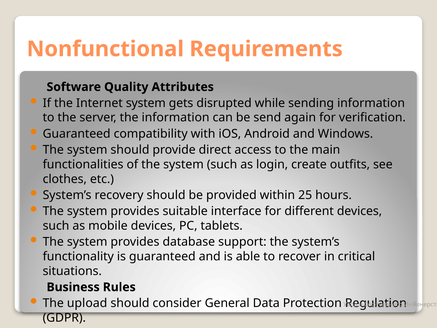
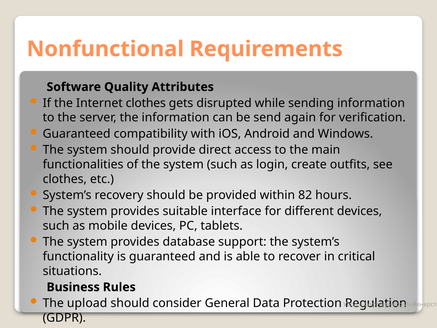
Internet system: system -> clothes
25: 25 -> 82
